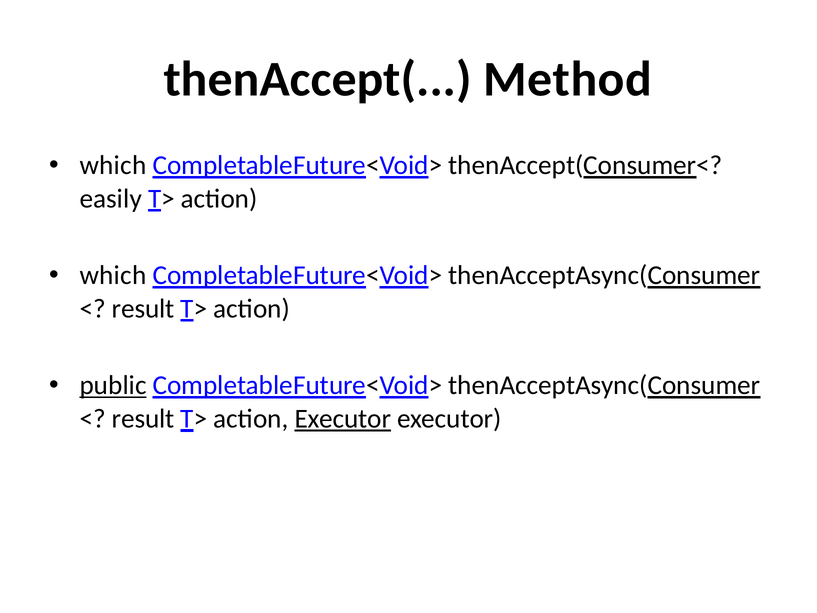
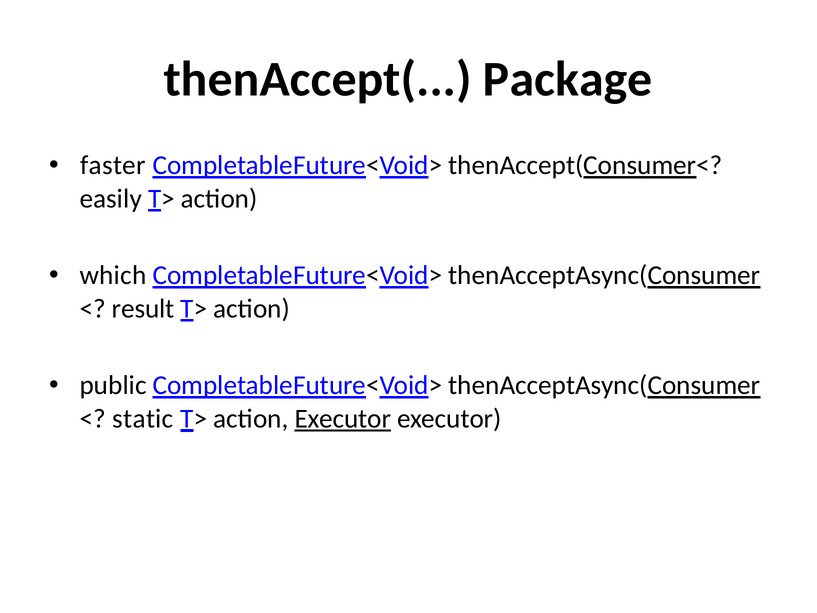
Method: Method -> Package
which at (113, 165): which -> faster
public underline: present -> none
result at (143, 419): result -> static
